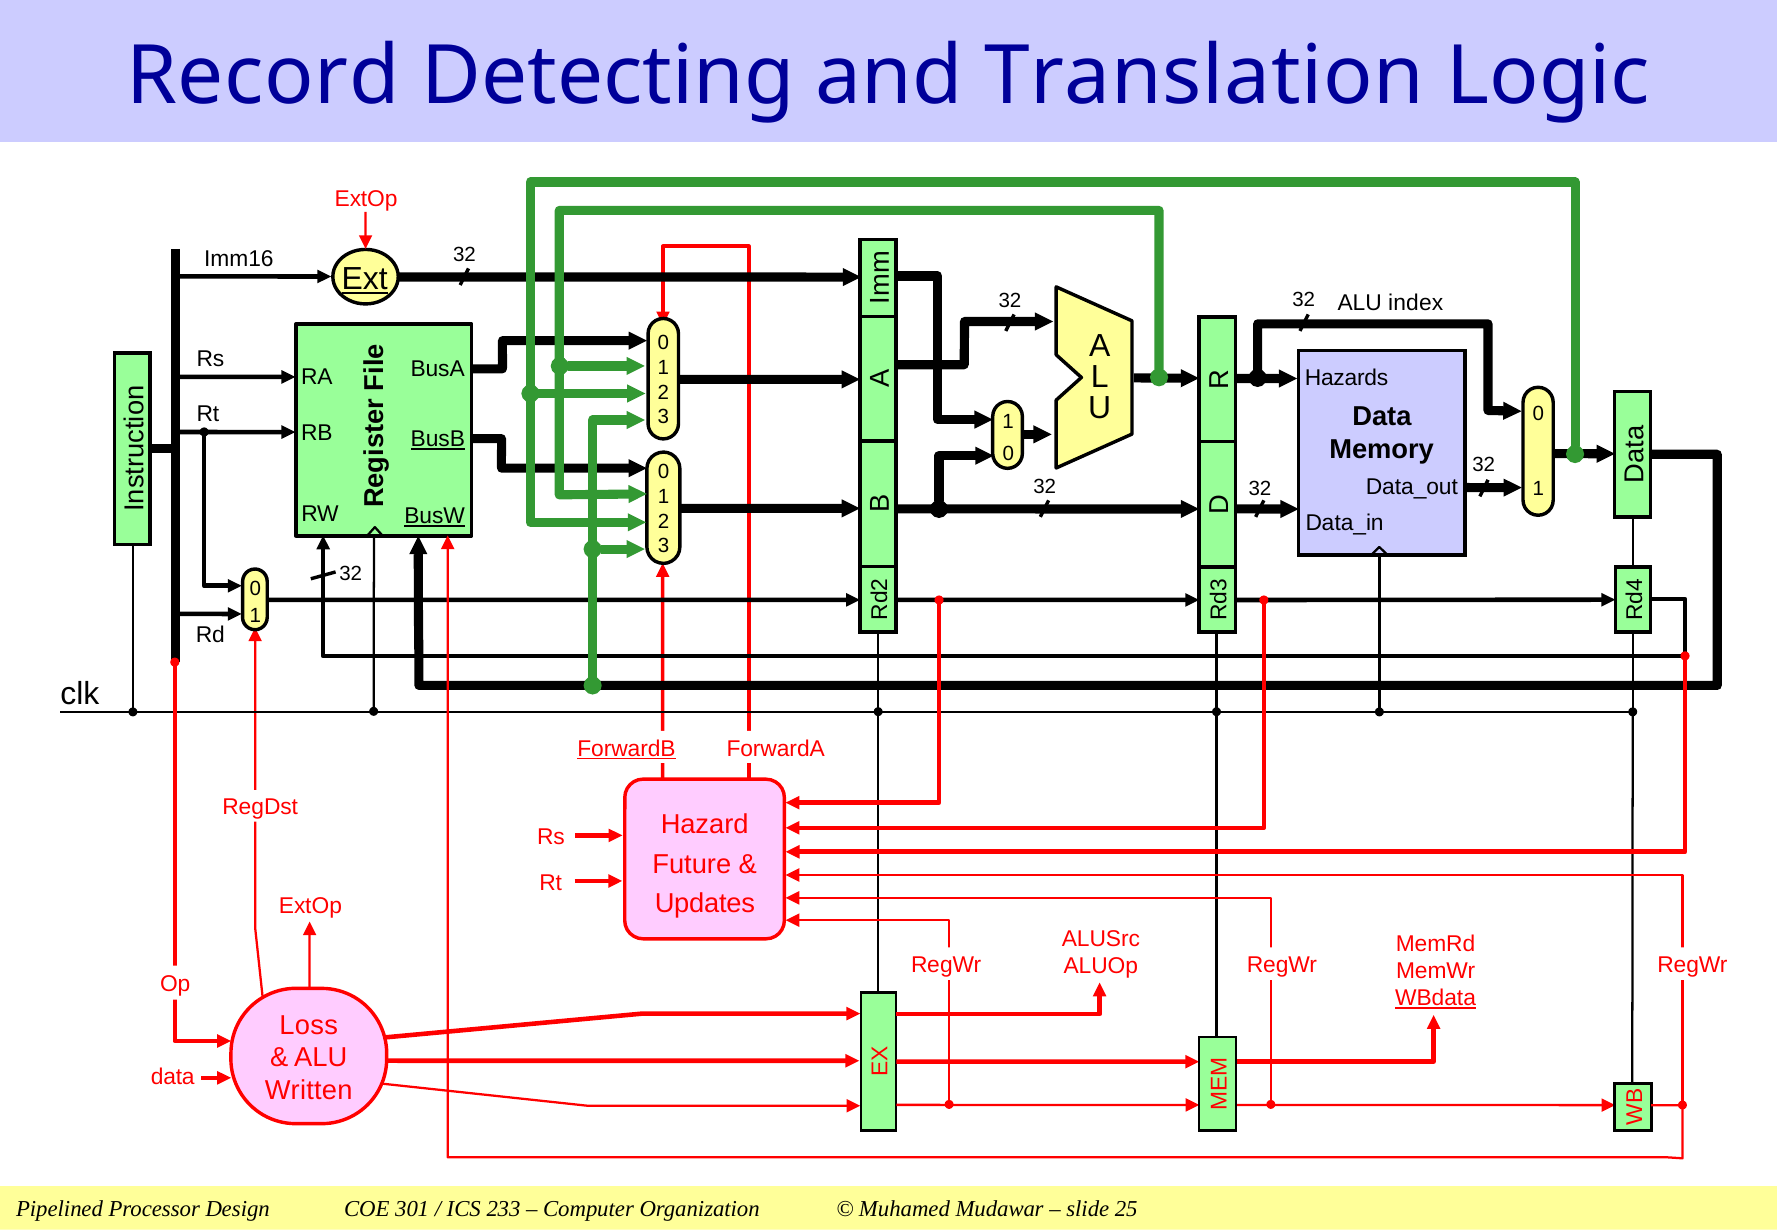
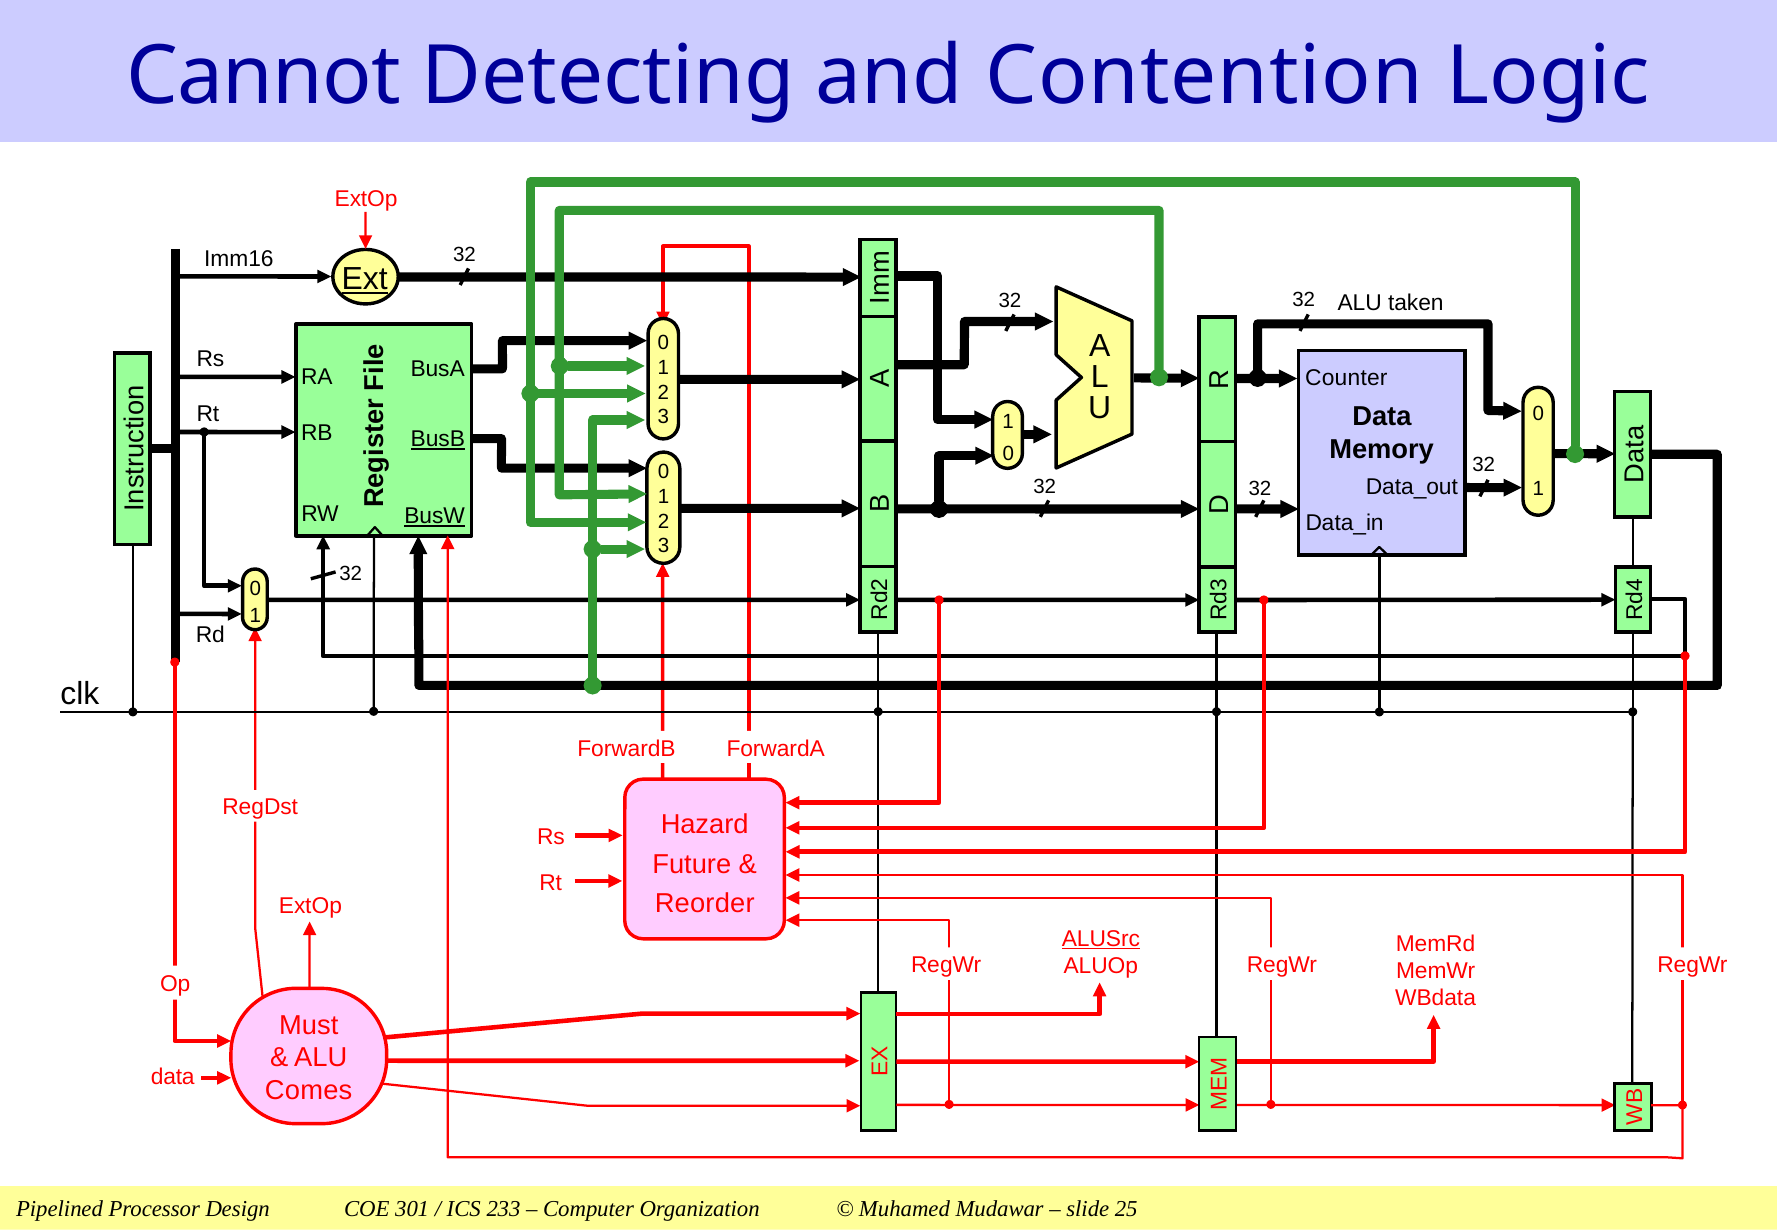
Record: Record -> Cannot
Translation: Translation -> Contention
index: index -> taken
Hazards: Hazards -> Counter
ForwardB underline: present -> none
Updates: Updates -> Reorder
ALUSrc underline: none -> present
WBdata underline: present -> none
Loss: Loss -> Must
Written: Written -> Comes
